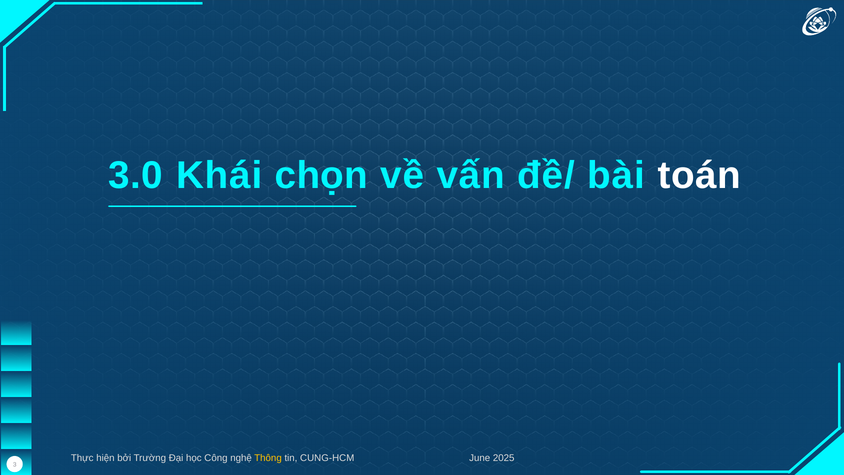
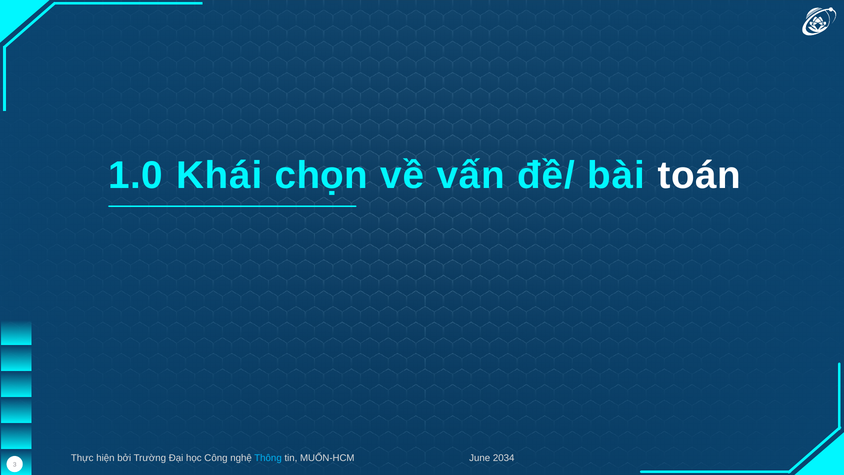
3.0: 3.0 -> 1.0
Thông colour: yellow -> light blue
CUNG-HCM: CUNG-HCM -> MUỐN-HCM
2025: 2025 -> 2034
